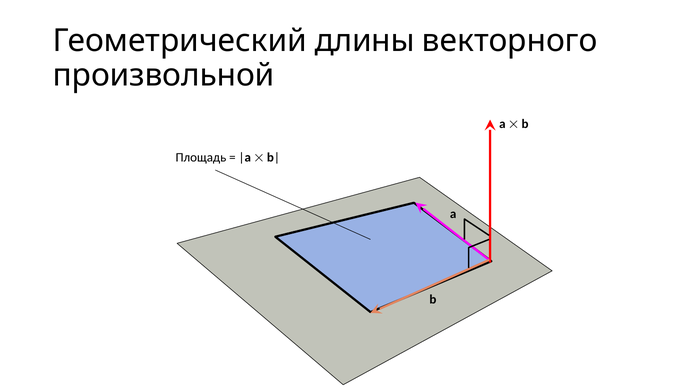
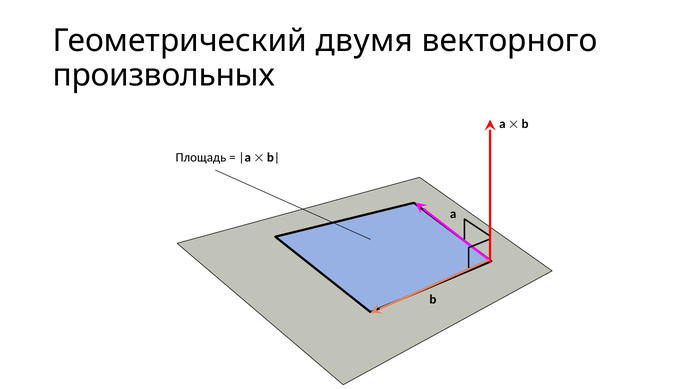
длины: длины -> двумя
произвольной: произвольной -> произвольных
